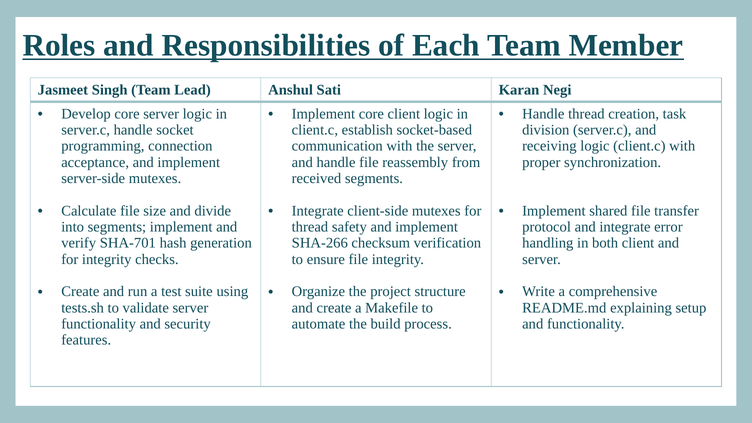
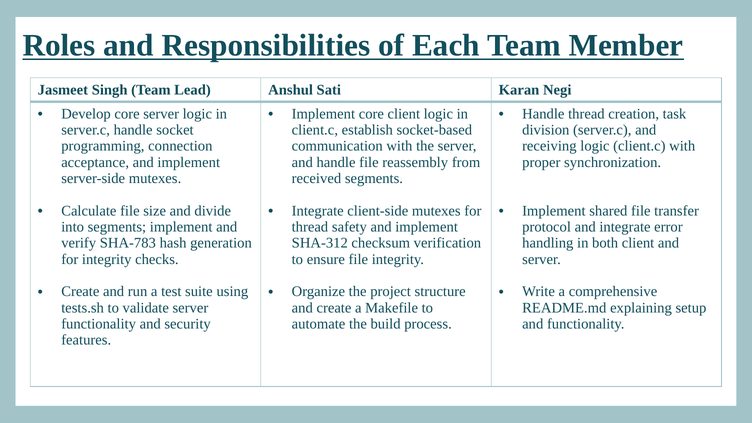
SHA-701: SHA-701 -> SHA-783
SHA-266: SHA-266 -> SHA-312
